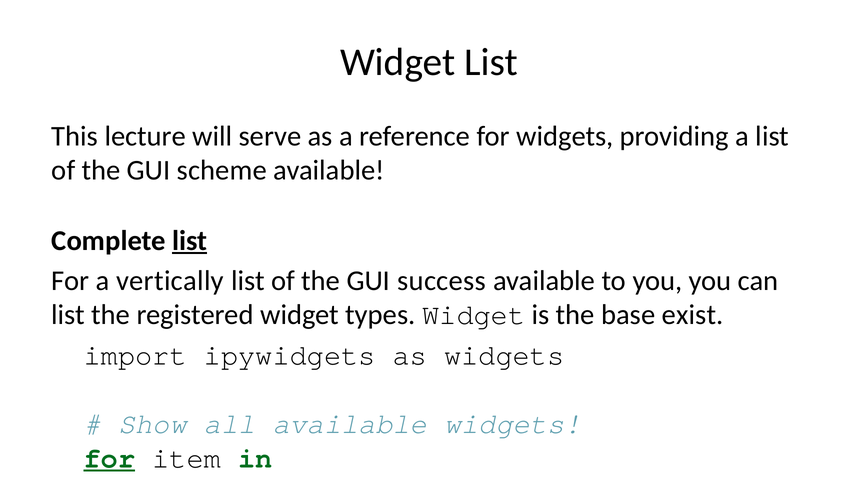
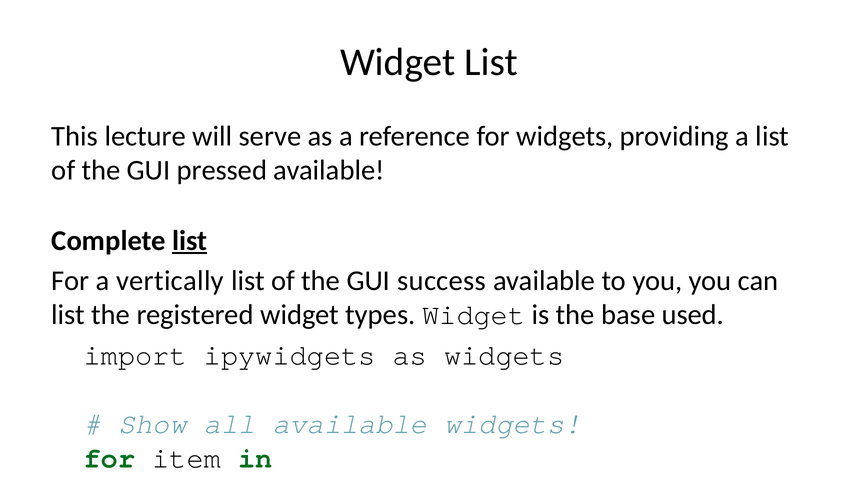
GUI scheme: scheme -> pressed
base exist: exist -> used
for at (109, 458) underline: present -> none
